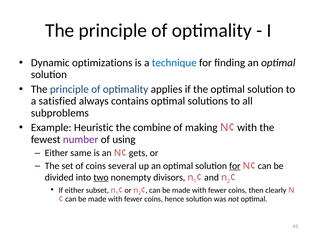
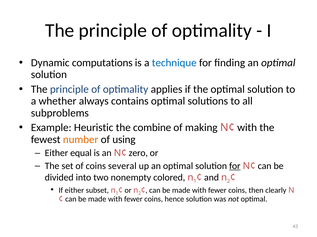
optimizations: optimizations -> computations
satisfied: satisfied -> whether
number colour: purple -> orange
same: same -> equal
gets: gets -> zero
two underline: present -> none
divisors: divisors -> colored
